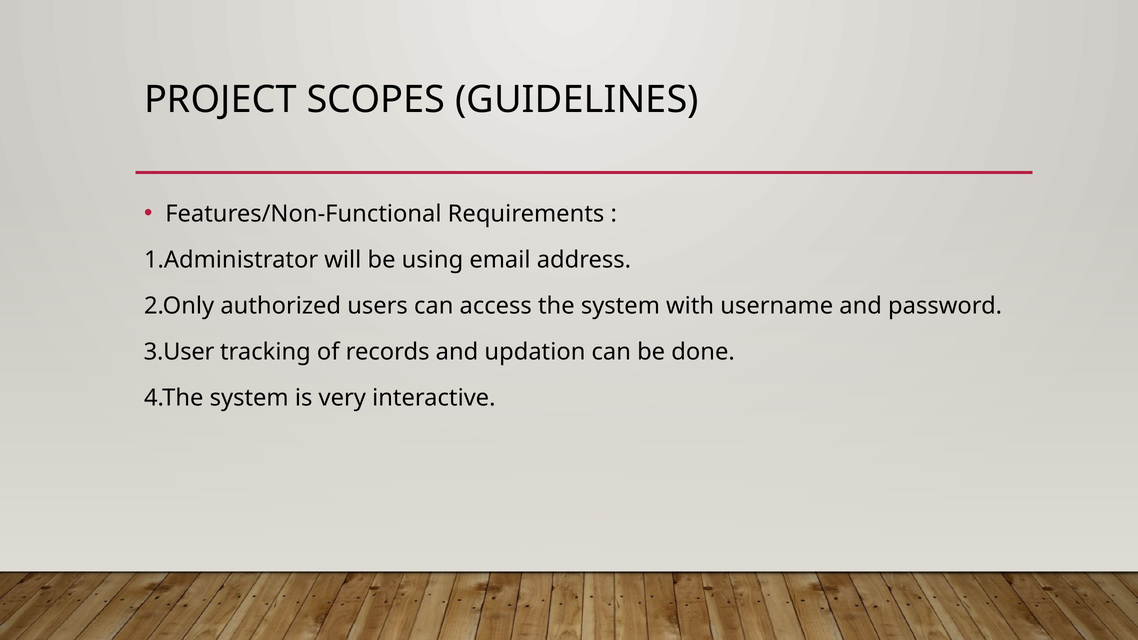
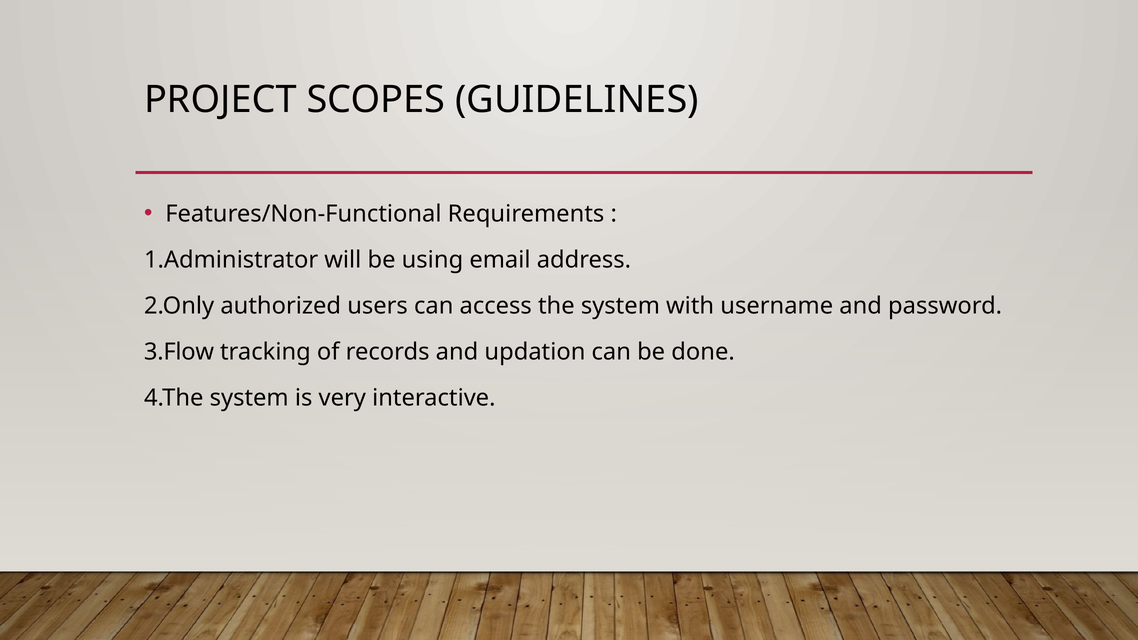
3.User: 3.User -> 3.Flow
